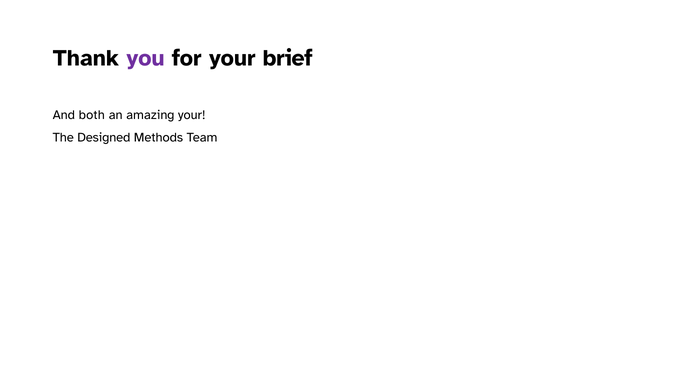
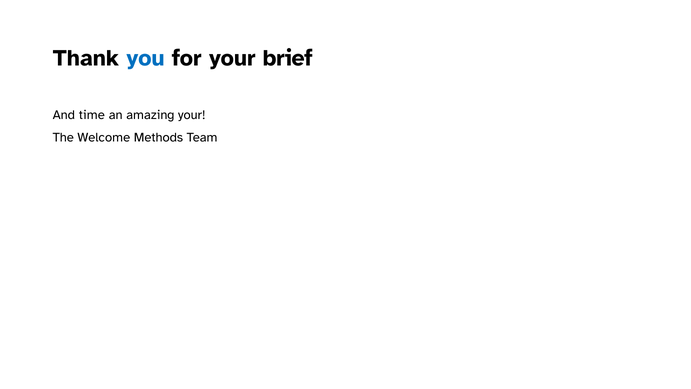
you colour: purple -> blue
both: both -> time
Designed: Designed -> Welcome
